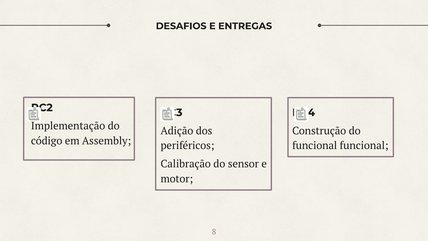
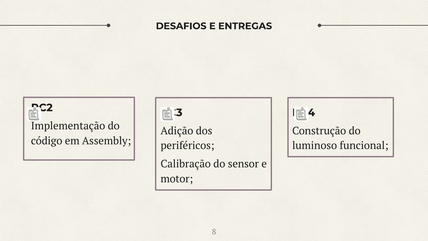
funcional at (315, 146): funcional -> luminoso
